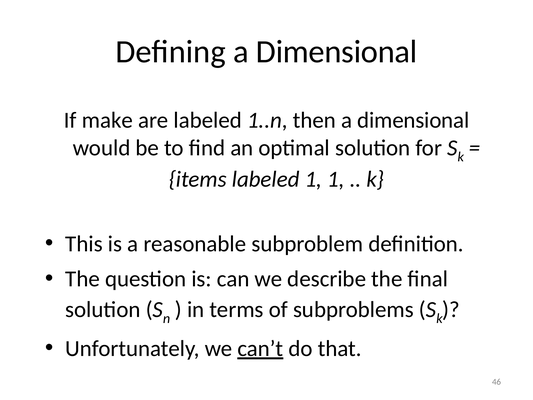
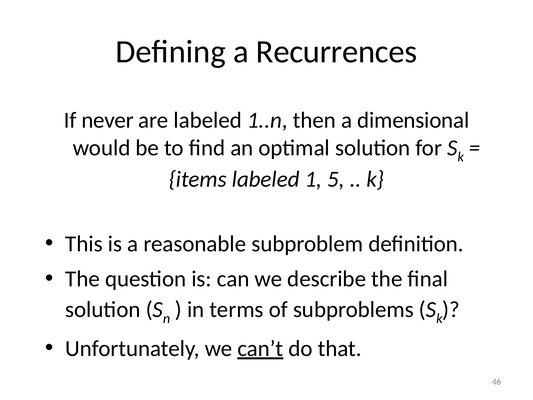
Defining a Dimensional: Dimensional -> Recurrences
make: make -> never
1 1: 1 -> 5
